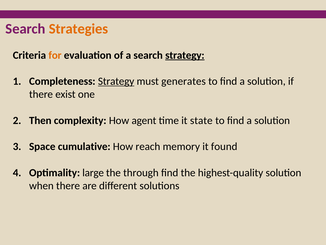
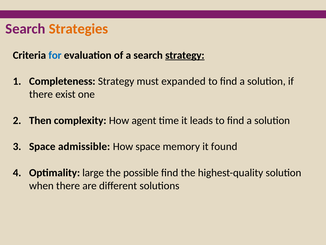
for colour: orange -> blue
Strategy at (116, 81) underline: present -> none
generates: generates -> expanded
state: state -> leads
cumulative: cumulative -> admissible
How reach: reach -> space
through: through -> possible
